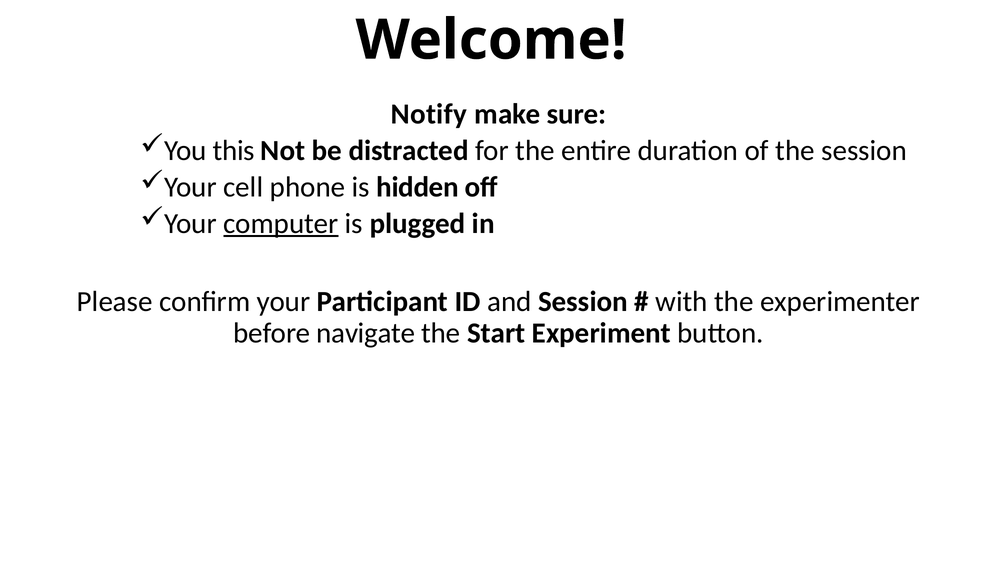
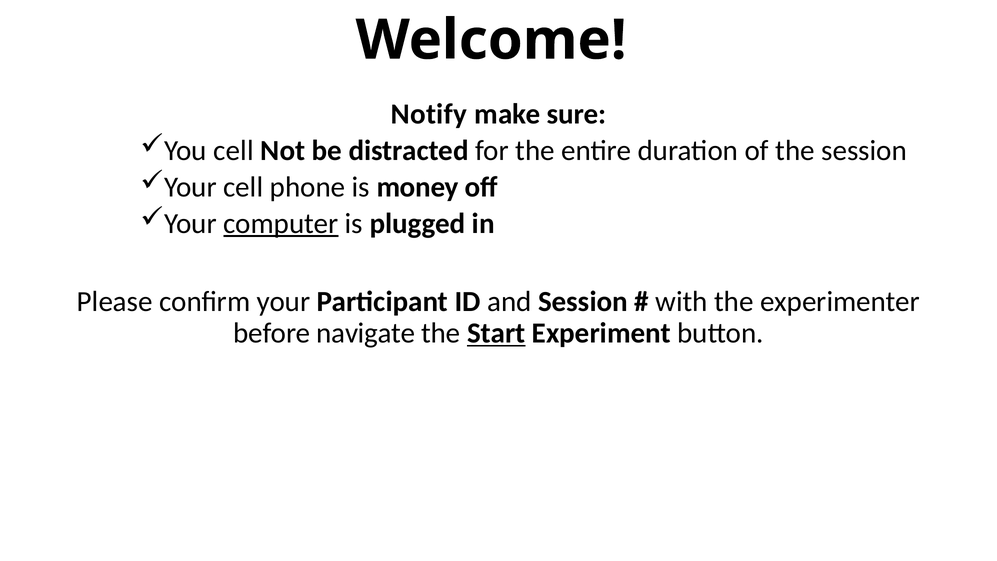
You this: this -> cell
hidden: hidden -> money
Start underline: none -> present
